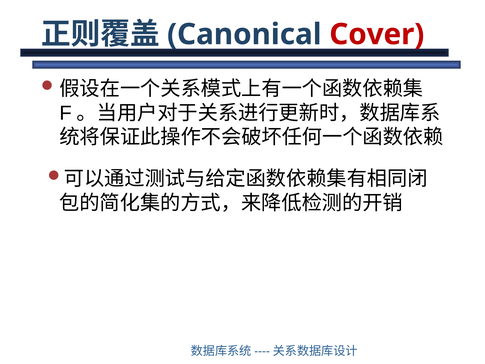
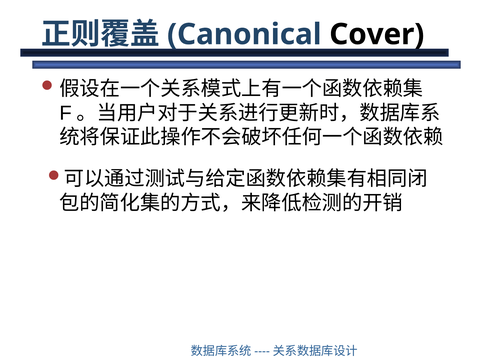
Cover colour: red -> black
